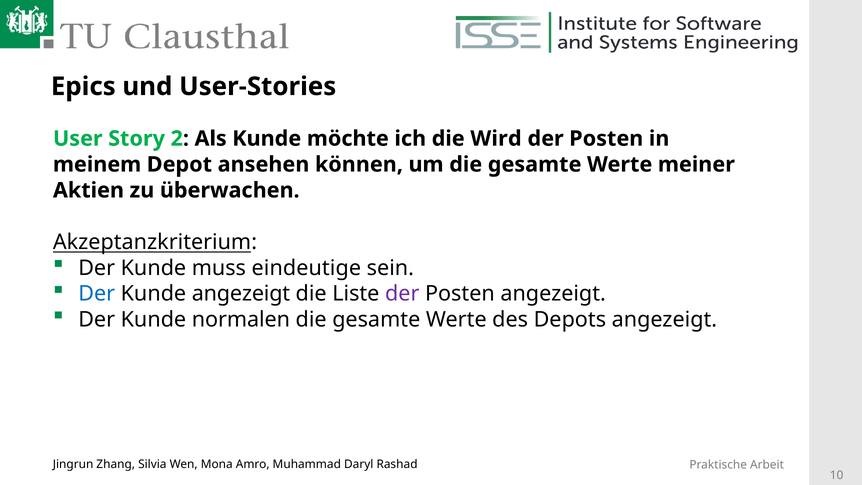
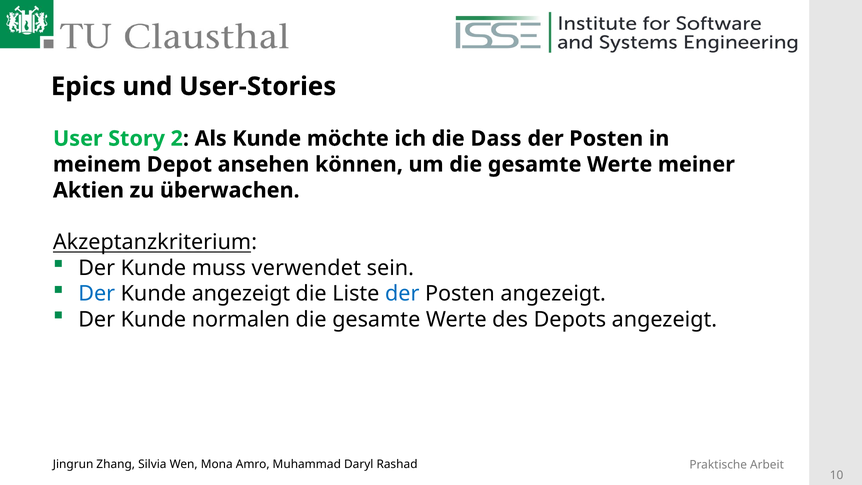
Wird: Wird -> Dass
eindeutige: eindeutige -> verwendet
der at (402, 294) colour: purple -> blue
